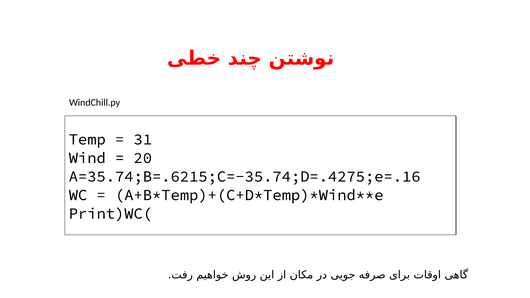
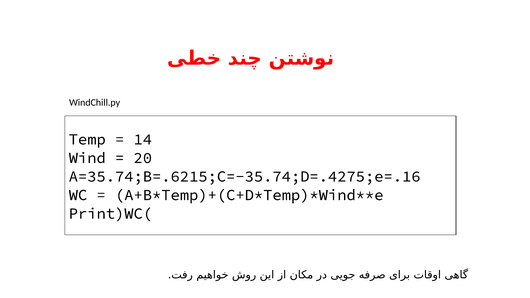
31: 31 -> 14
